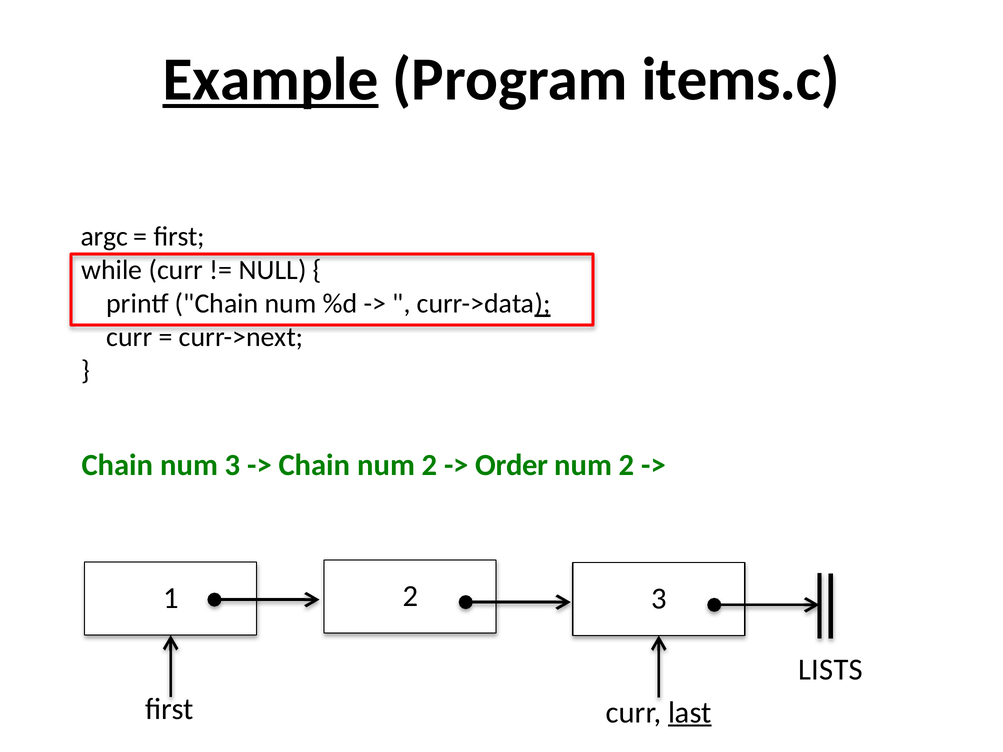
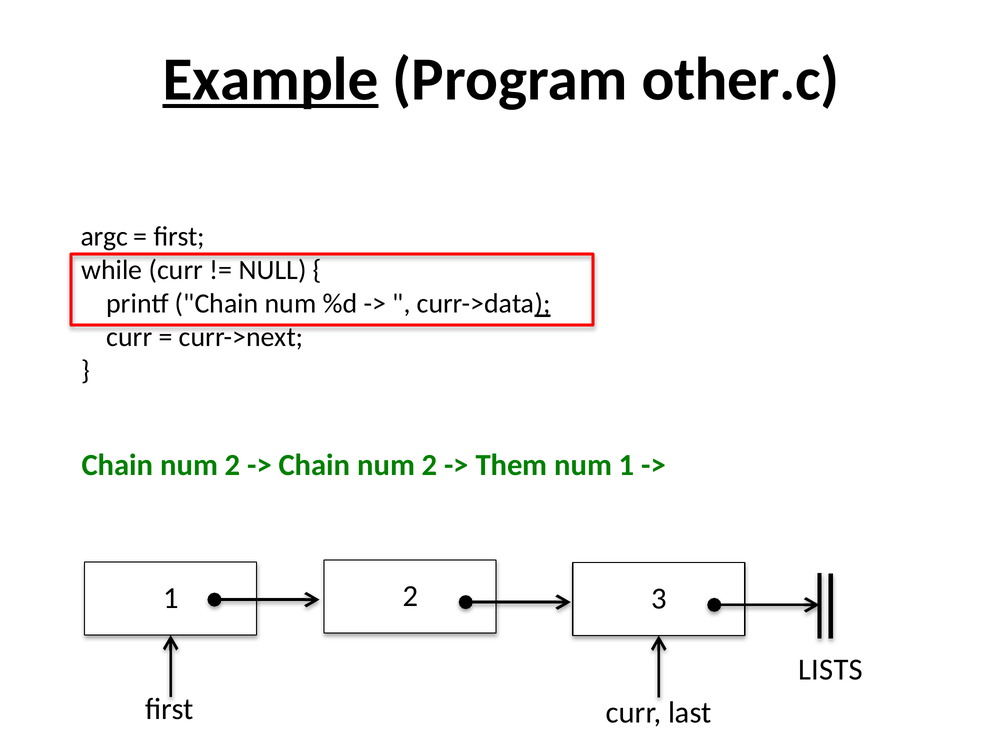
items.c: items.c -> other.c
3 at (233, 465): 3 -> 2
Order: Order -> Them
2 at (627, 465): 2 -> 1
last underline: present -> none
